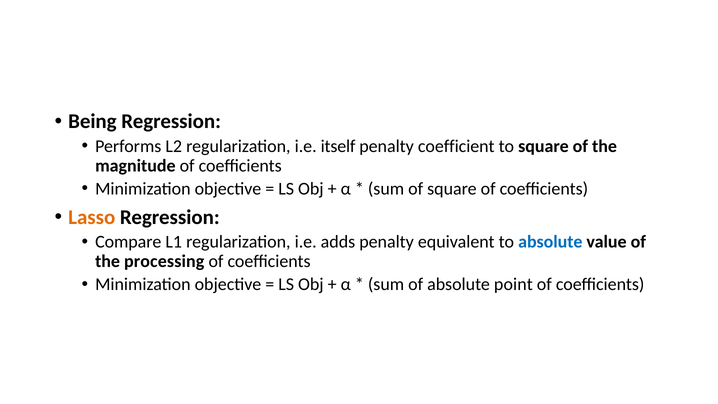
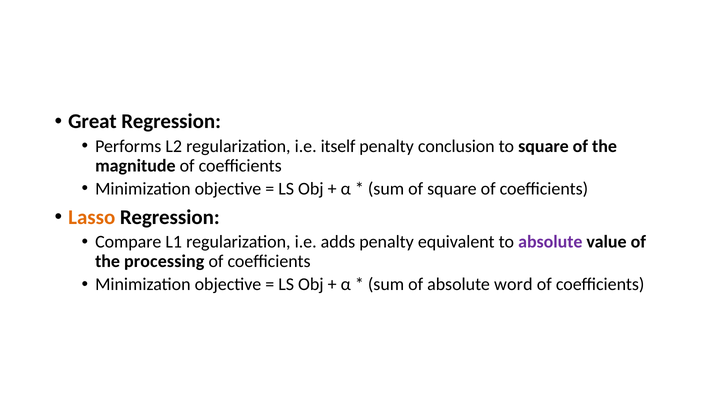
Being: Being -> Great
coefficient: coefficient -> conclusion
absolute at (550, 242) colour: blue -> purple
point: point -> word
